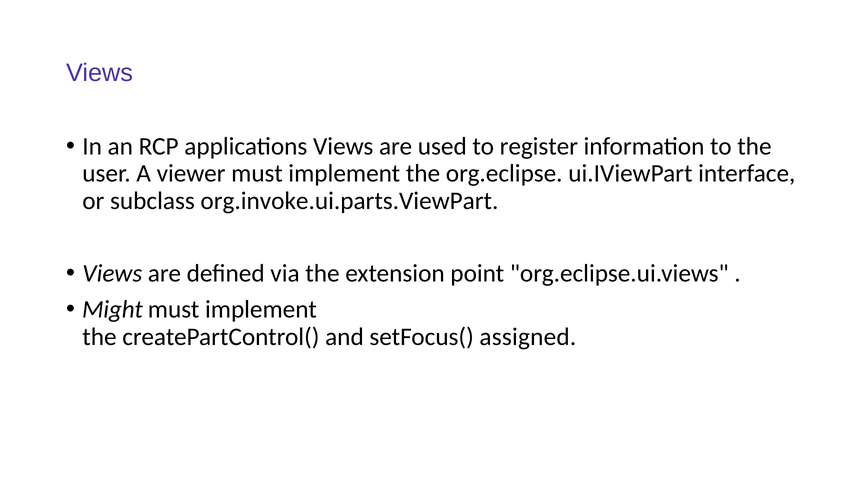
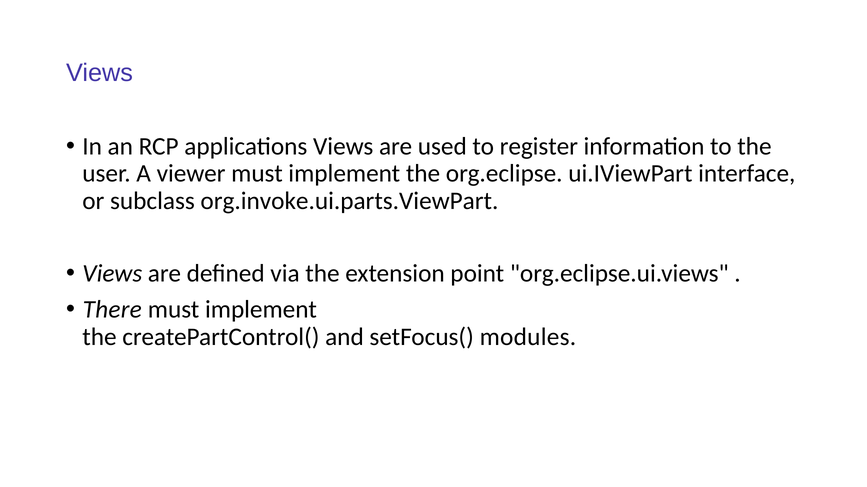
Might: Might -> There
assigned: assigned -> modules
